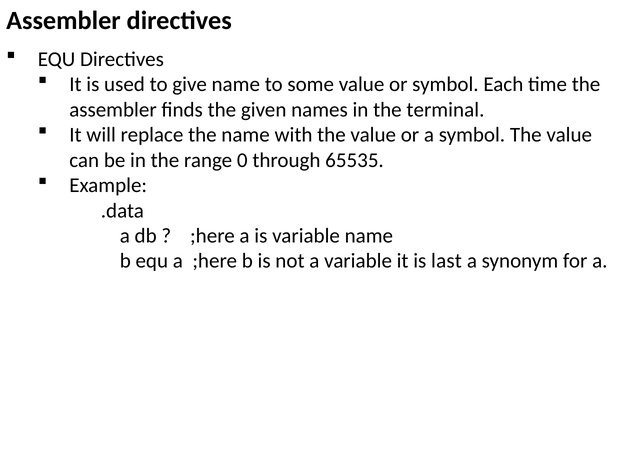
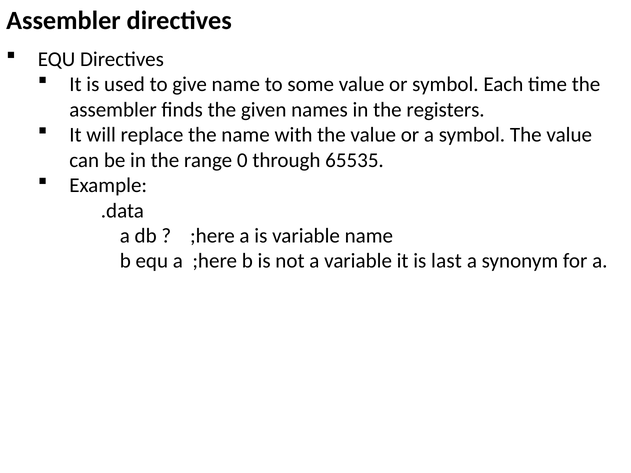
terminal: terminal -> registers
